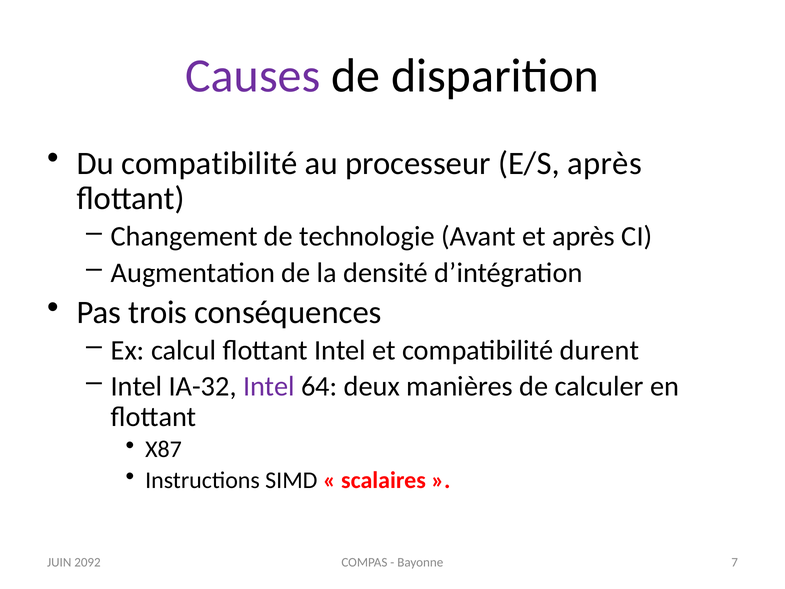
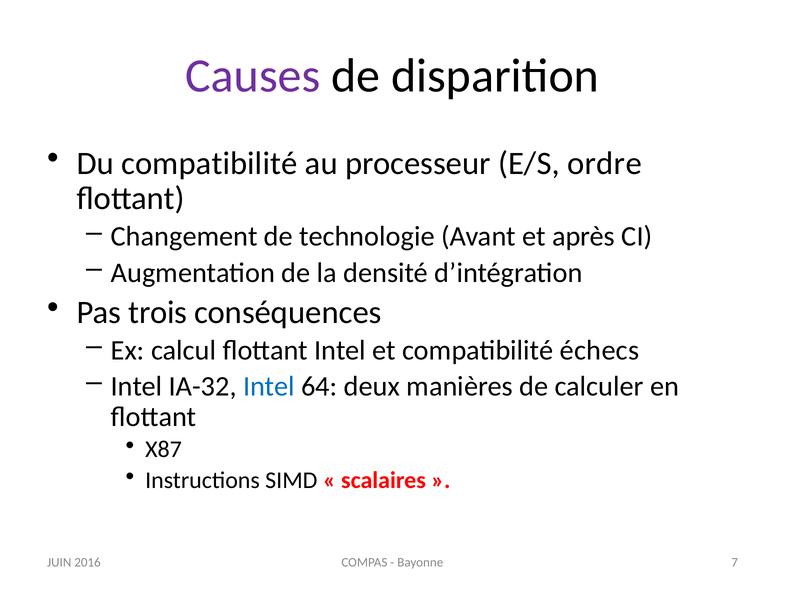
E/S après: après -> ordre
durent: durent -> échecs
Intel at (269, 386) colour: purple -> blue
2092: 2092 -> 2016
